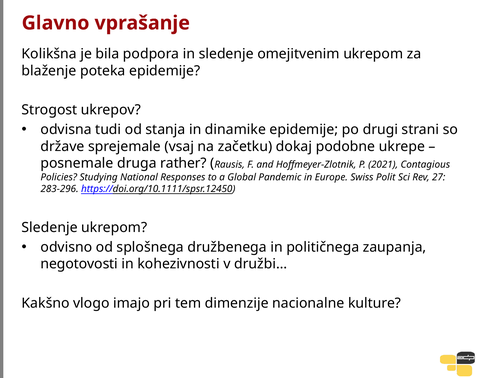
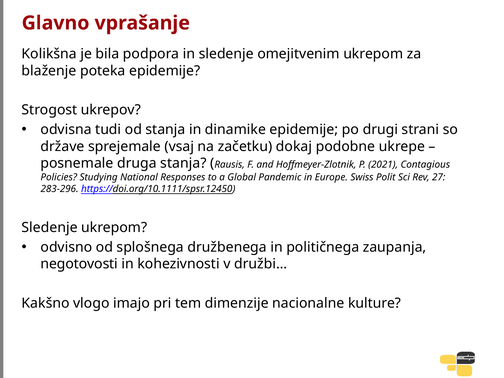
druga rather: rather -> stanja
